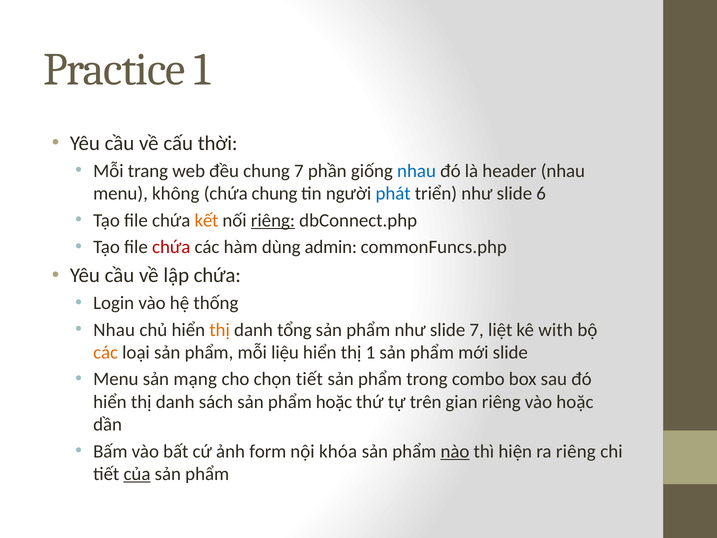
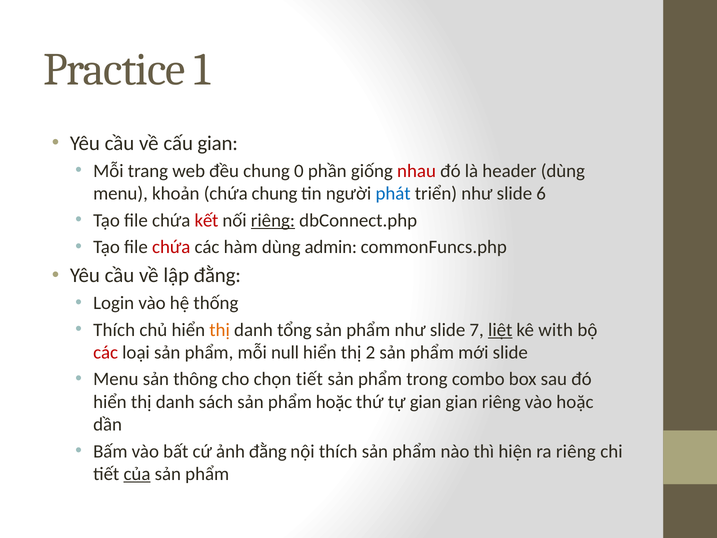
cấu thời: thời -> gian
chung 7: 7 -> 0
nhau at (417, 171) colour: blue -> red
header nhau: nhau -> dùng
không: không -> khoản
kết colour: orange -> red
lập chứa: chứa -> đằng
Nhau at (114, 330): Nhau -> Thích
liệt underline: none -> present
các at (106, 352) colour: orange -> red
liệu: liệu -> null
thị 1: 1 -> 2
mạng: mạng -> thông
tự trên: trên -> gian
ảnh form: form -> đằng
nội khóa: khóa -> thích
nào underline: present -> none
